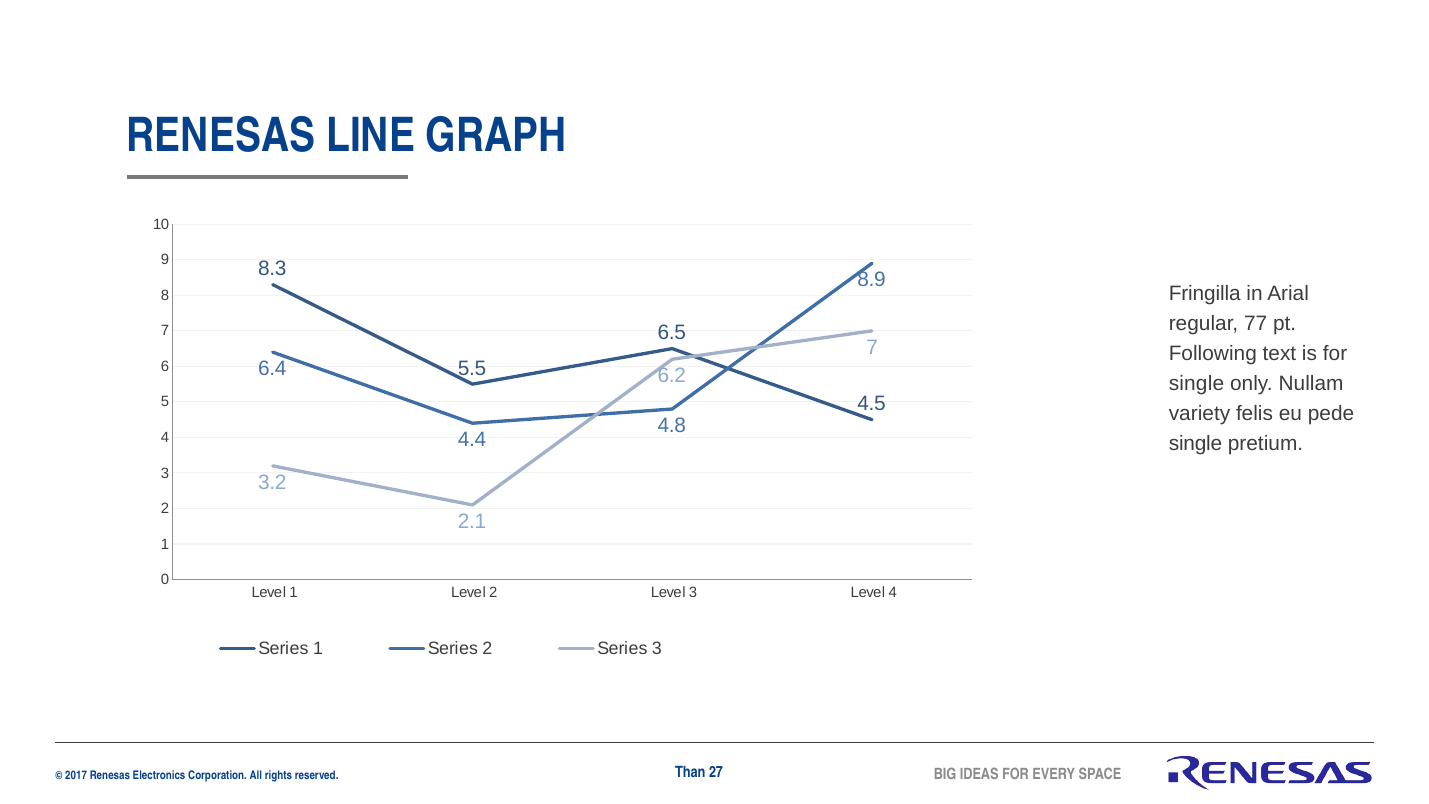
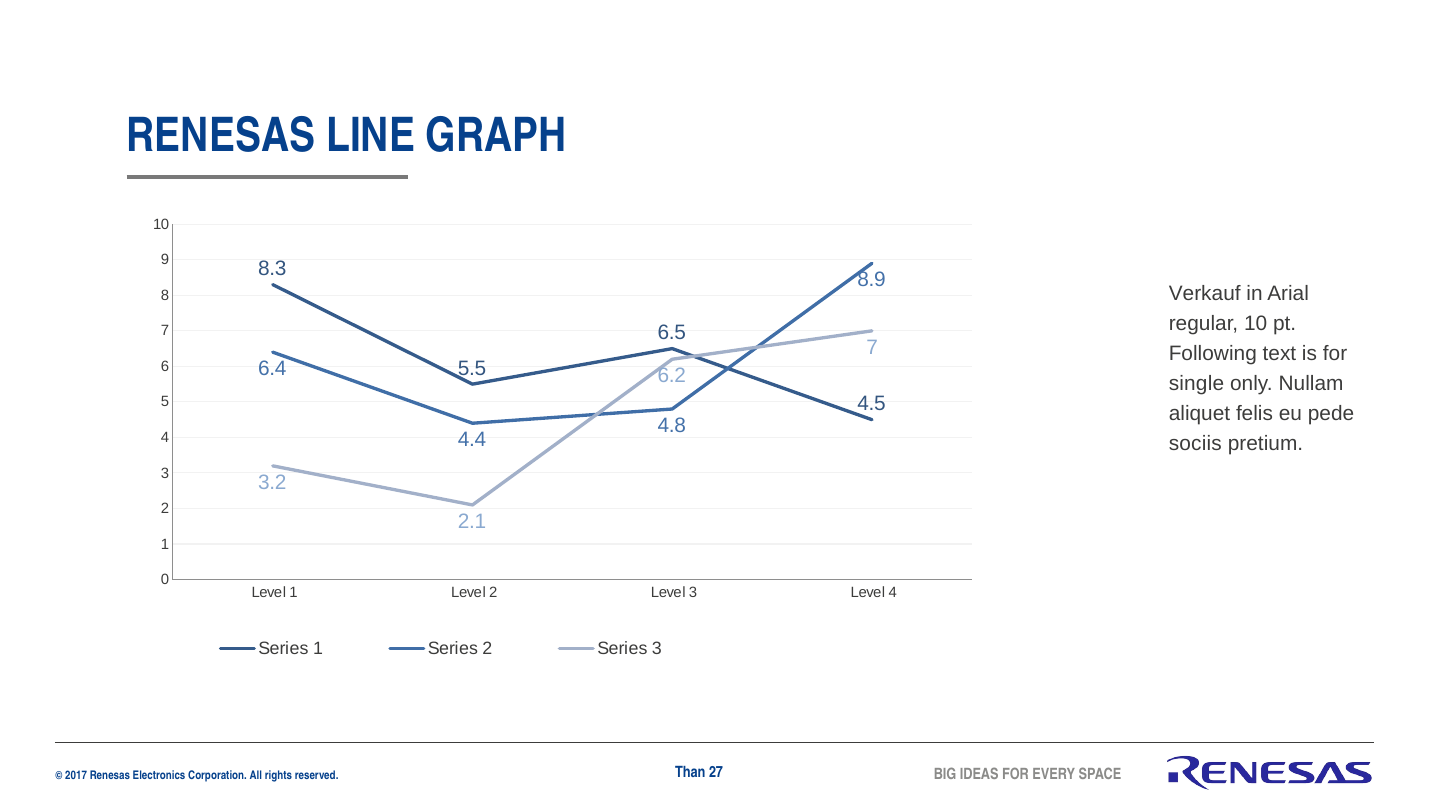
Fringilla: Fringilla -> Verkauf
regular 77: 77 -> 10
variety: variety -> aliquet
single at (1196, 443): single -> sociis
